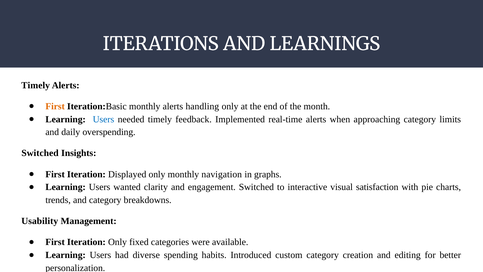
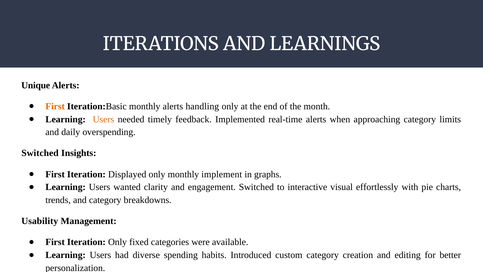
Timely at (36, 85): Timely -> Unique
Users at (103, 119) colour: blue -> orange
navigation: navigation -> implement
satisfaction: satisfaction -> effortlessly
